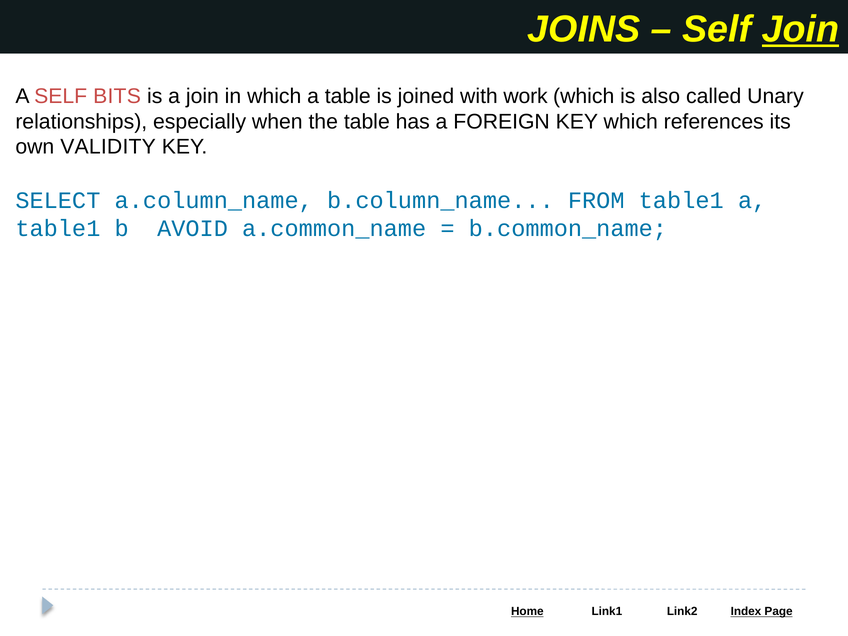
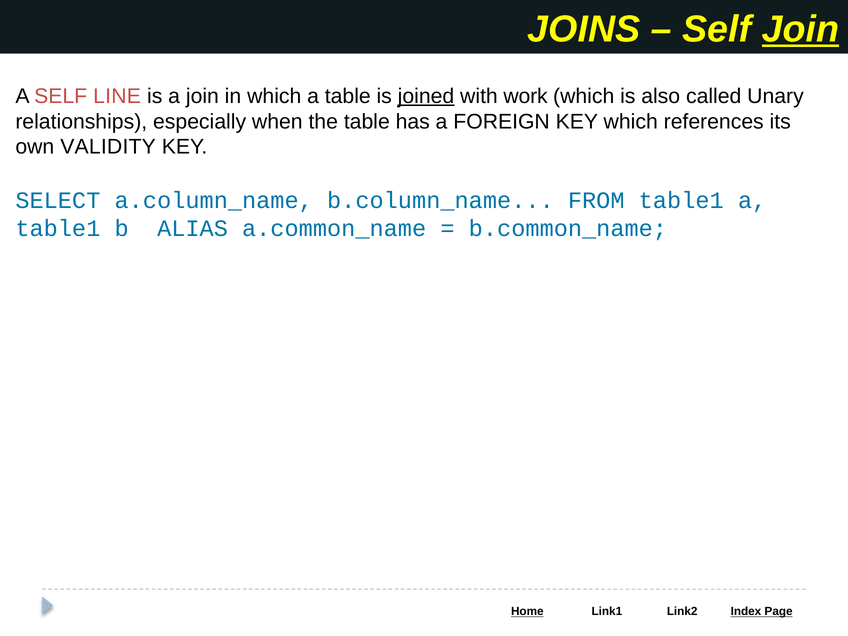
BITS: BITS -> LINE
joined underline: none -> present
AVOID: AVOID -> ALIAS
